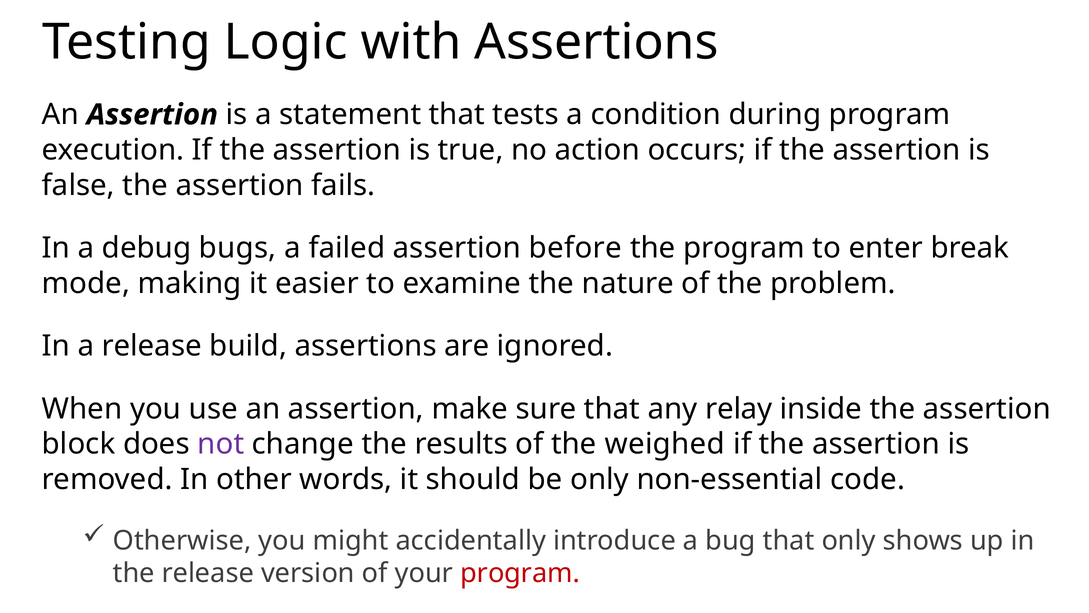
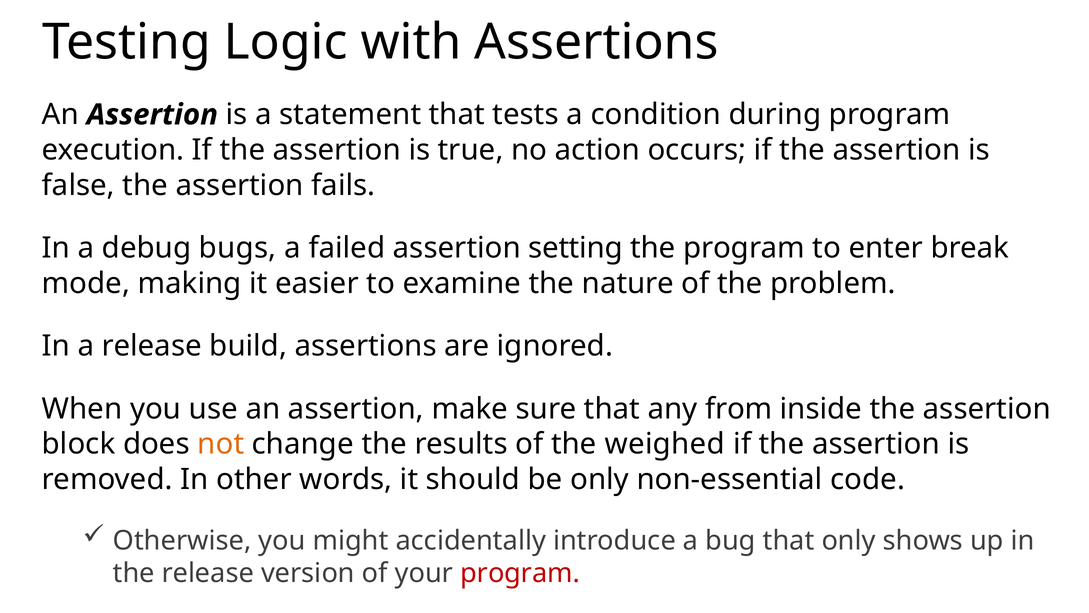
before: before -> setting
relay: relay -> from
not colour: purple -> orange
